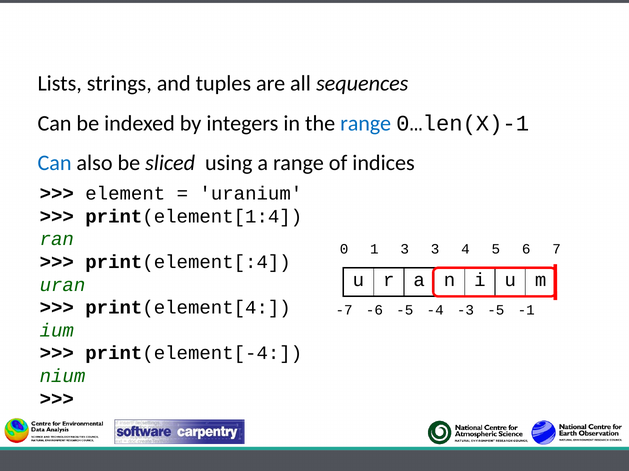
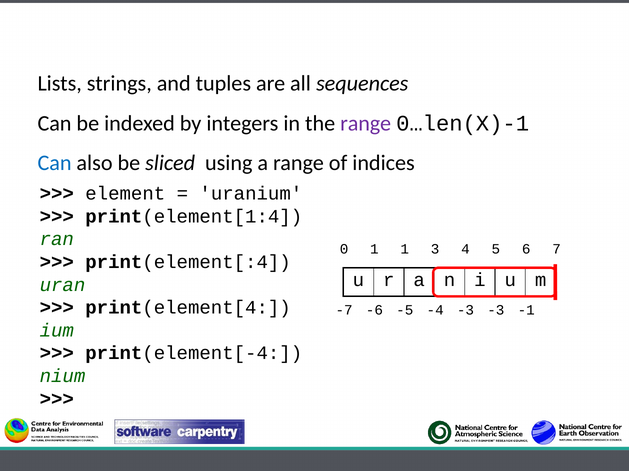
range at (366, 123) colour: blue -> purple
1 3: 3 -> 1
-3 -5: -5 -> -3
